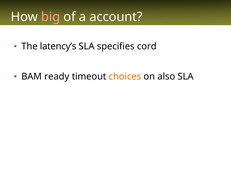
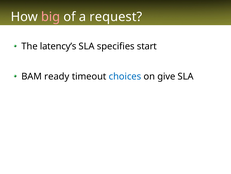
account: account -> request
cord: cord -> start
choices colour: orange -> blue
also: also -> give
